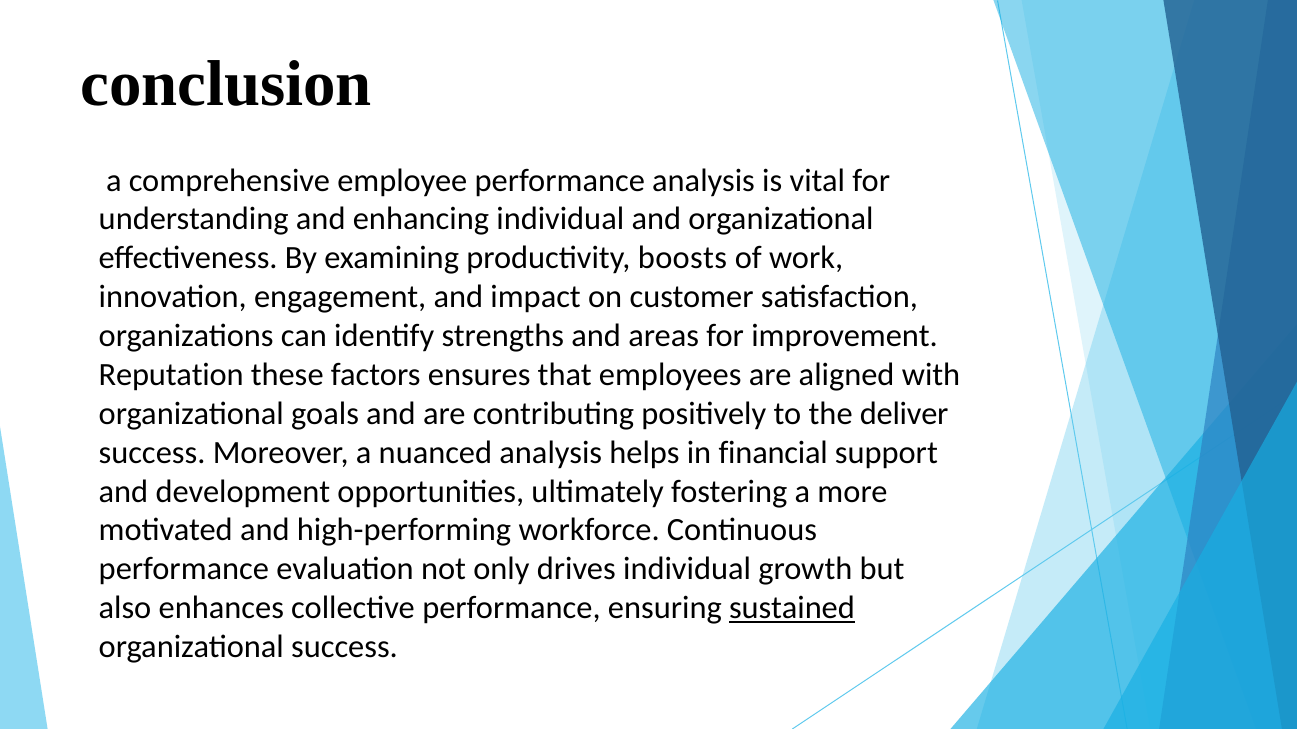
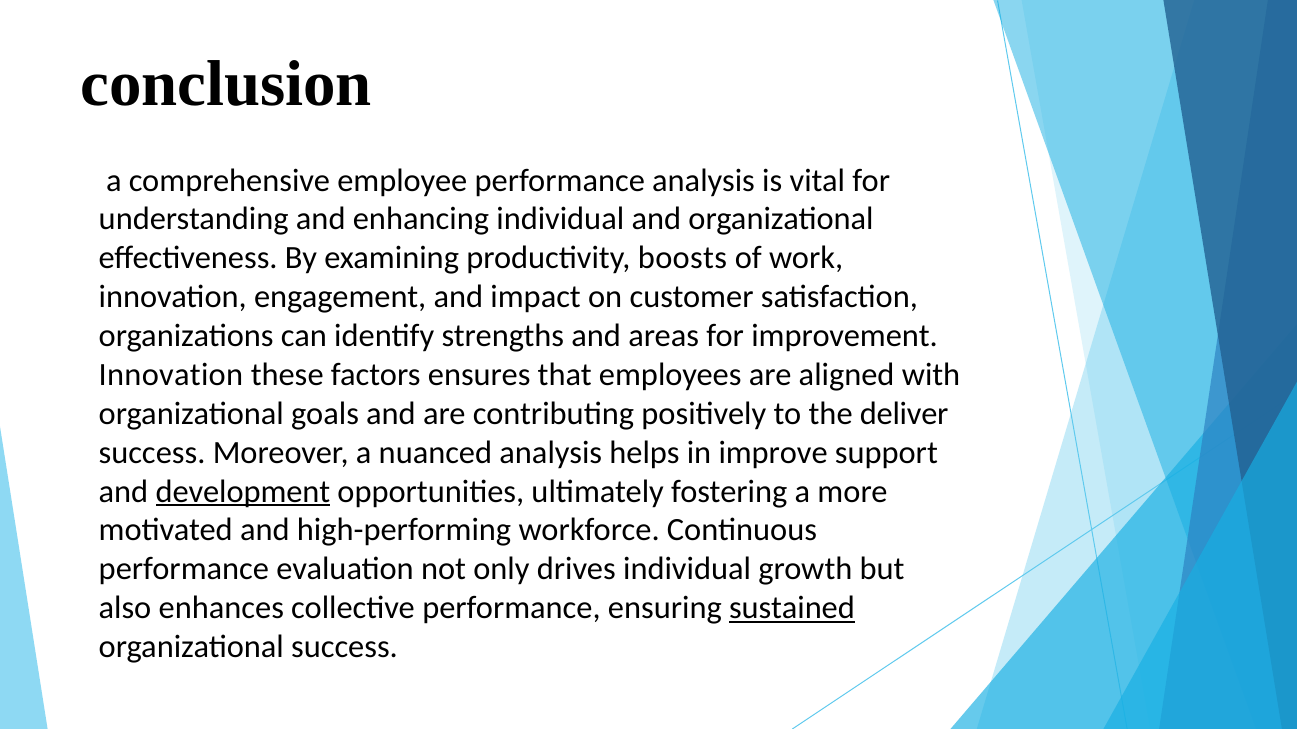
Reputation at (171, 375): Reputation -> Innovation
financial: financial -> improve
development underline: none -> present
